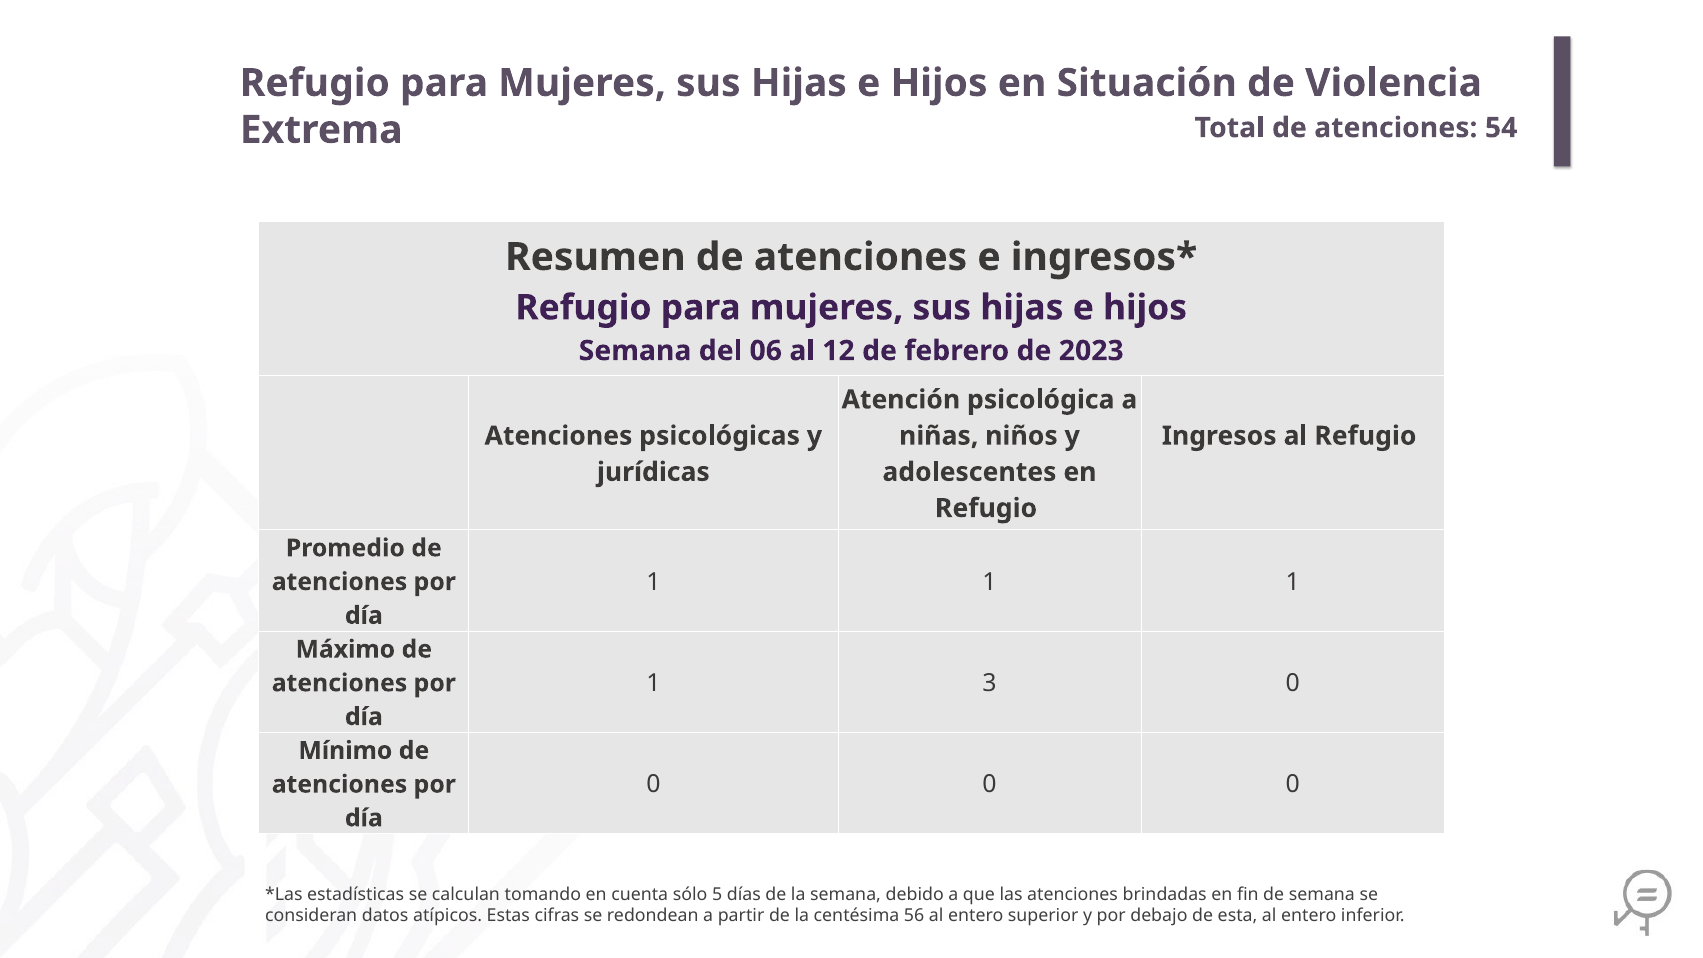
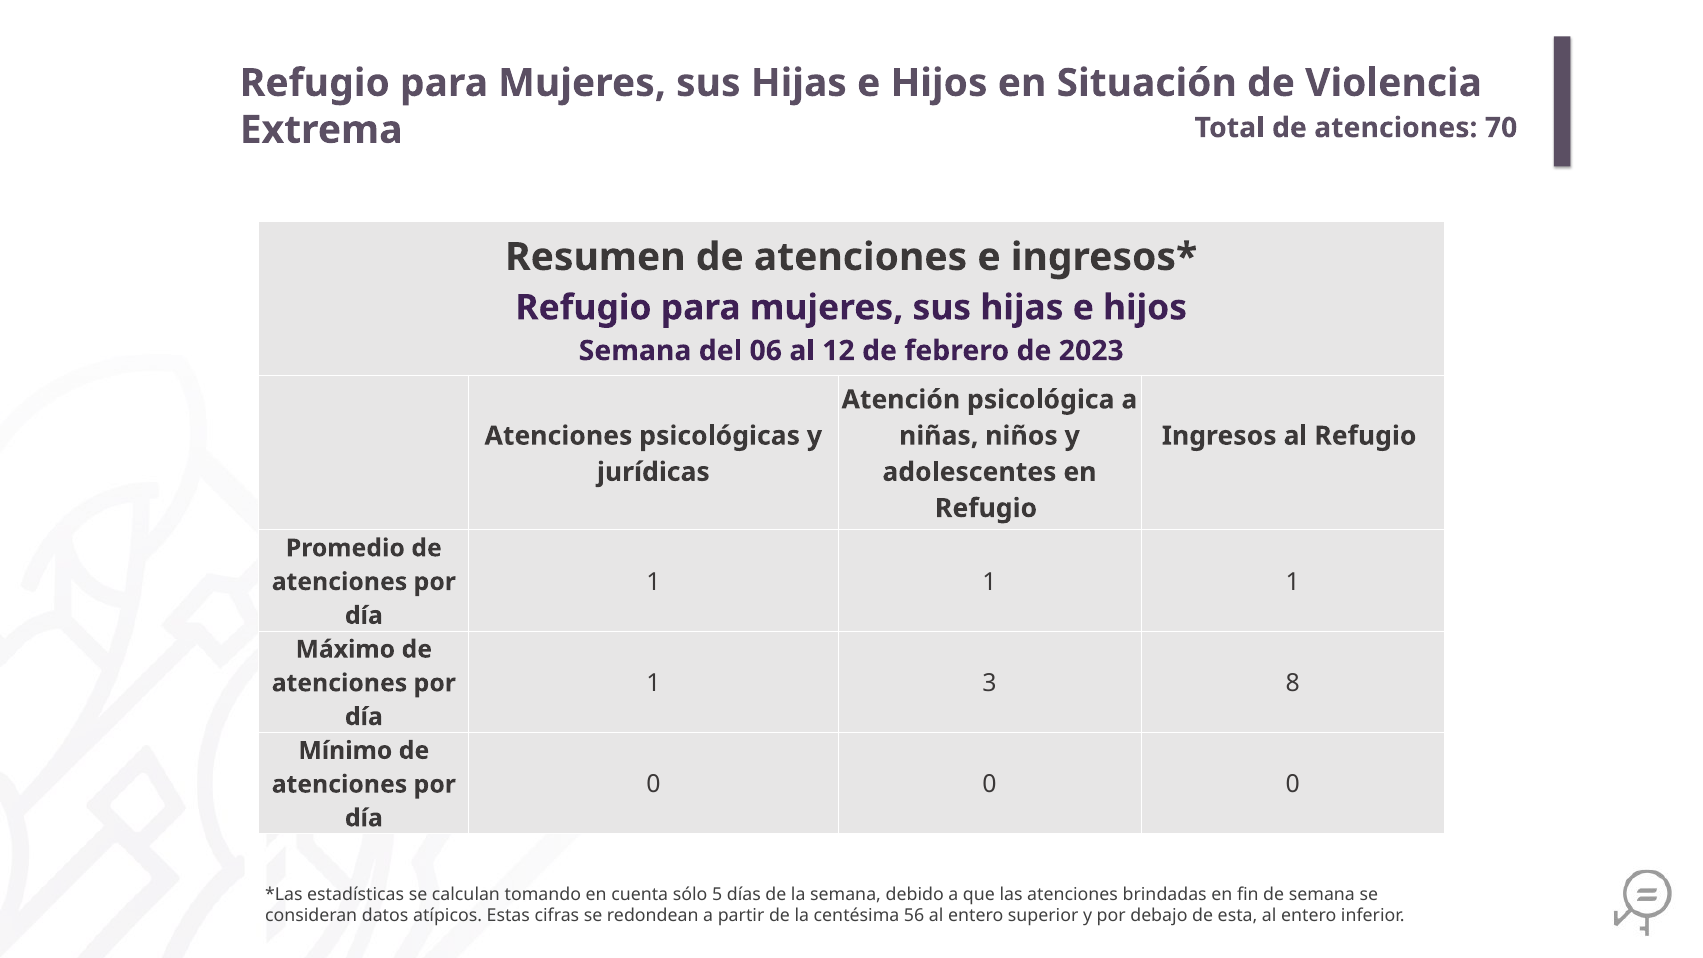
54: 54 -> 70
3 0: 0 -> 8
